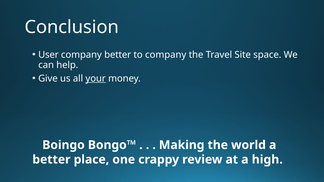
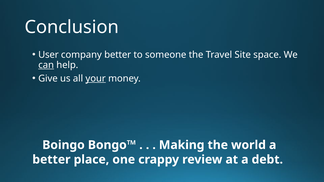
to company: company -> someone
can underline: none -> present
high: high -> debt
